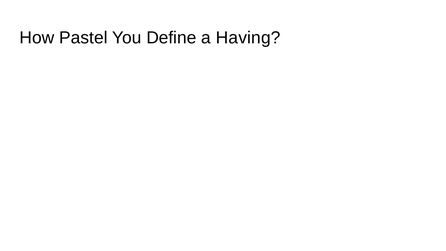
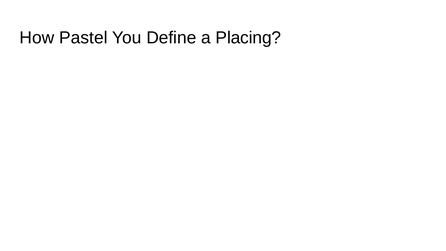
Having: Having -> Placing
